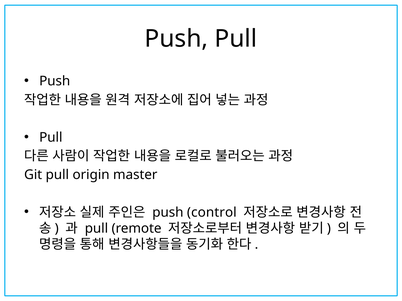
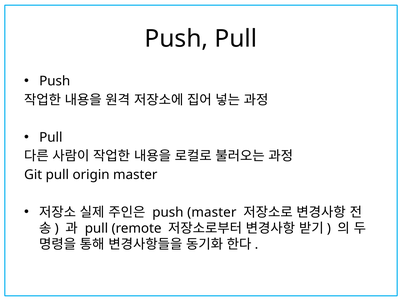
push control: control -> master
